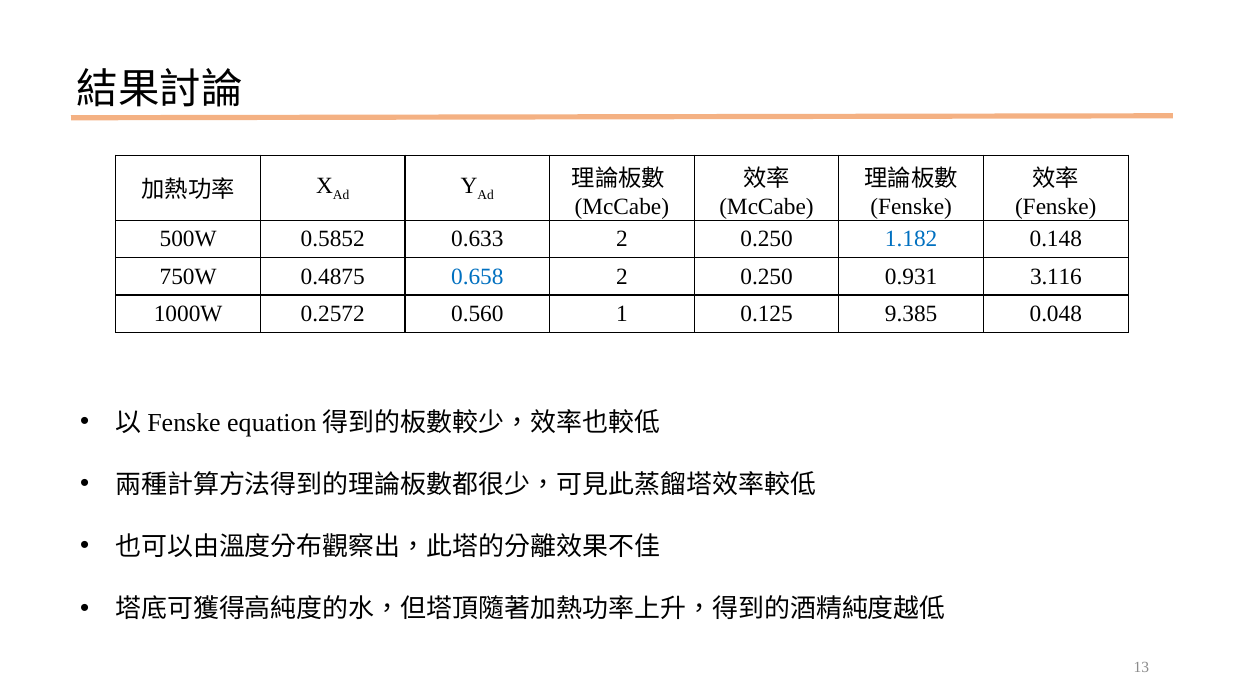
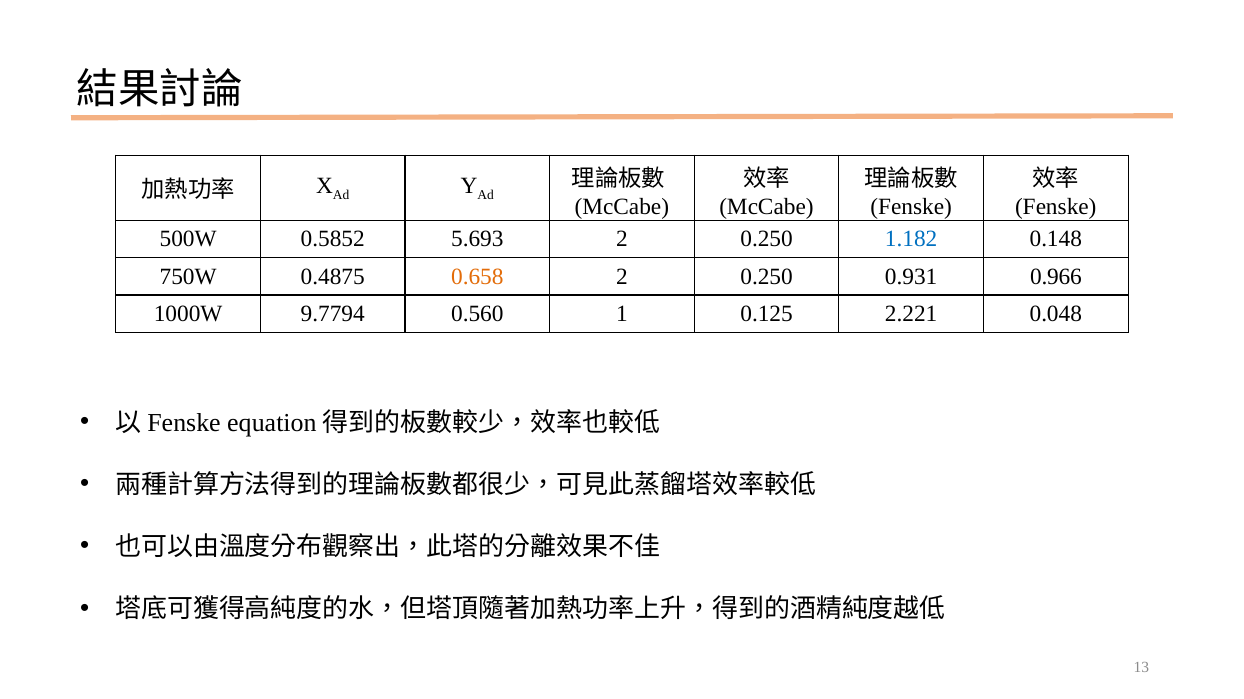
0.633: 0.633 -> 5.693
0.658 colour: blue -> orange
3.116: 3.116 -> 0.966
0.2572: 0.2572 -> 9.7794
9.385: 9.385 -> 2.221
